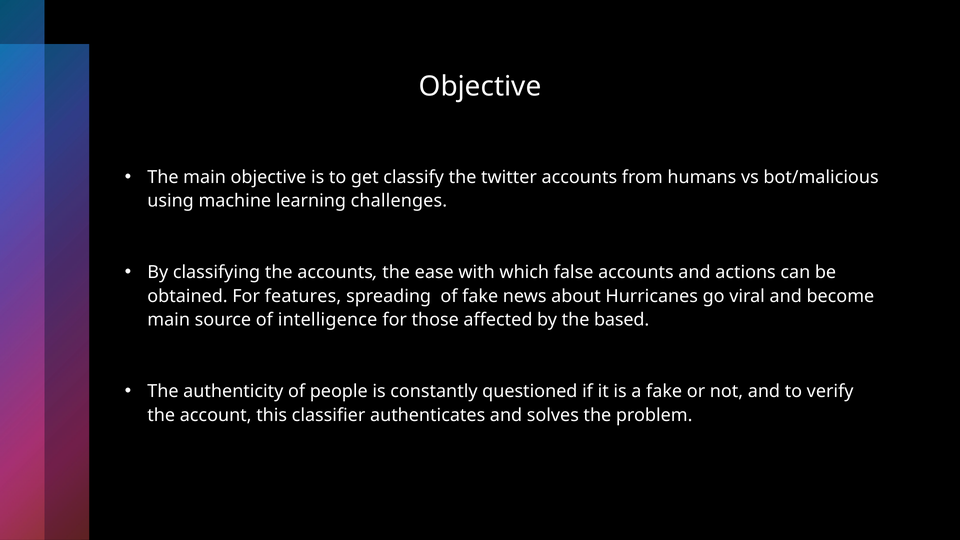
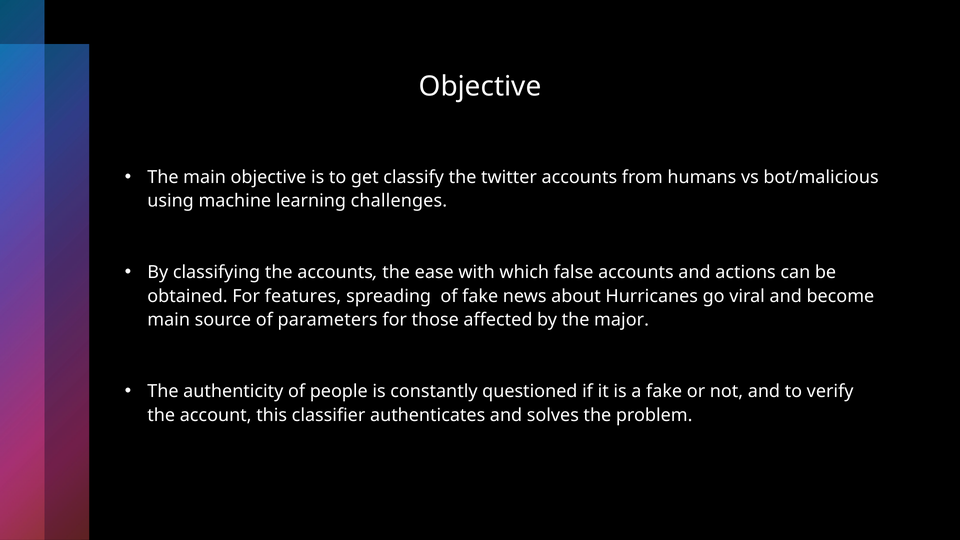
intelligence: intelligence -> parameters
based: based -> major
